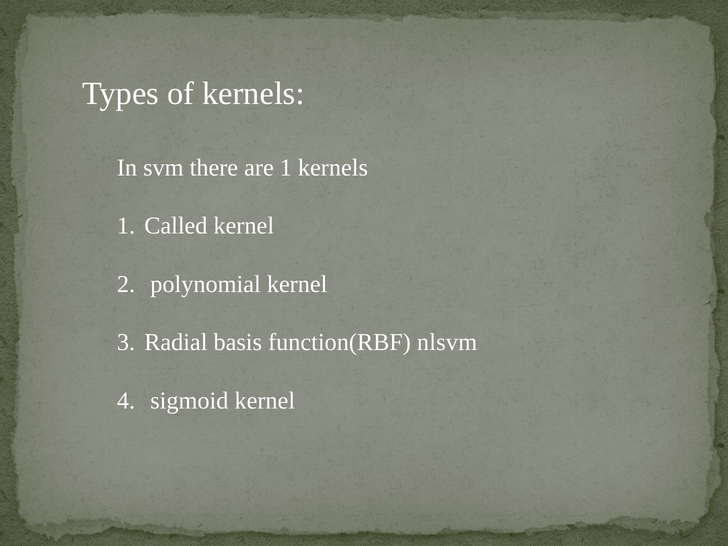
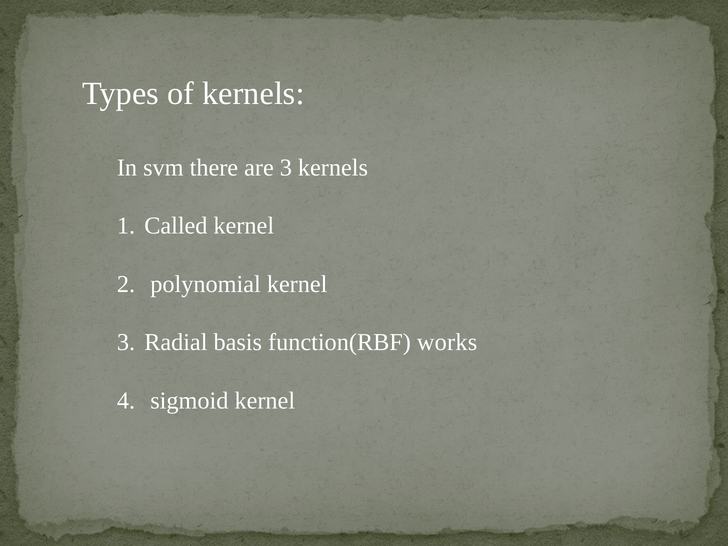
are 1: 1 -> 3
nlsvm: nlsvm -> works
